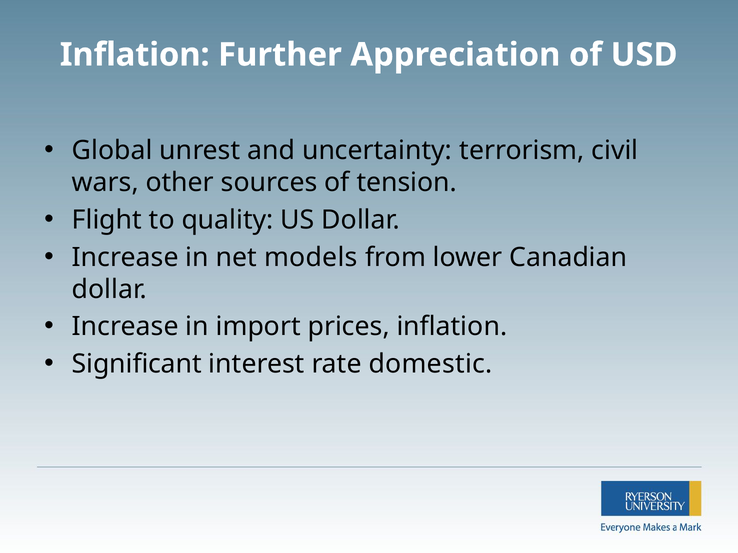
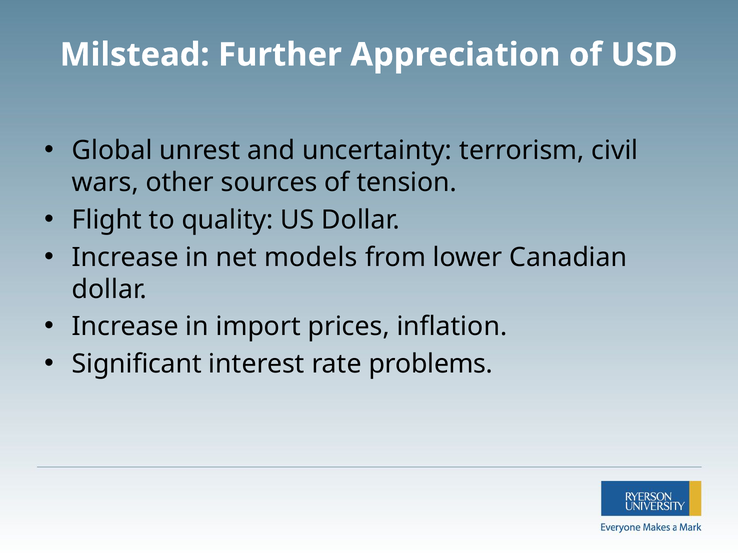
Inflation at (135, 55): Inflation -> Milstead
domestic: domestic -> problems
